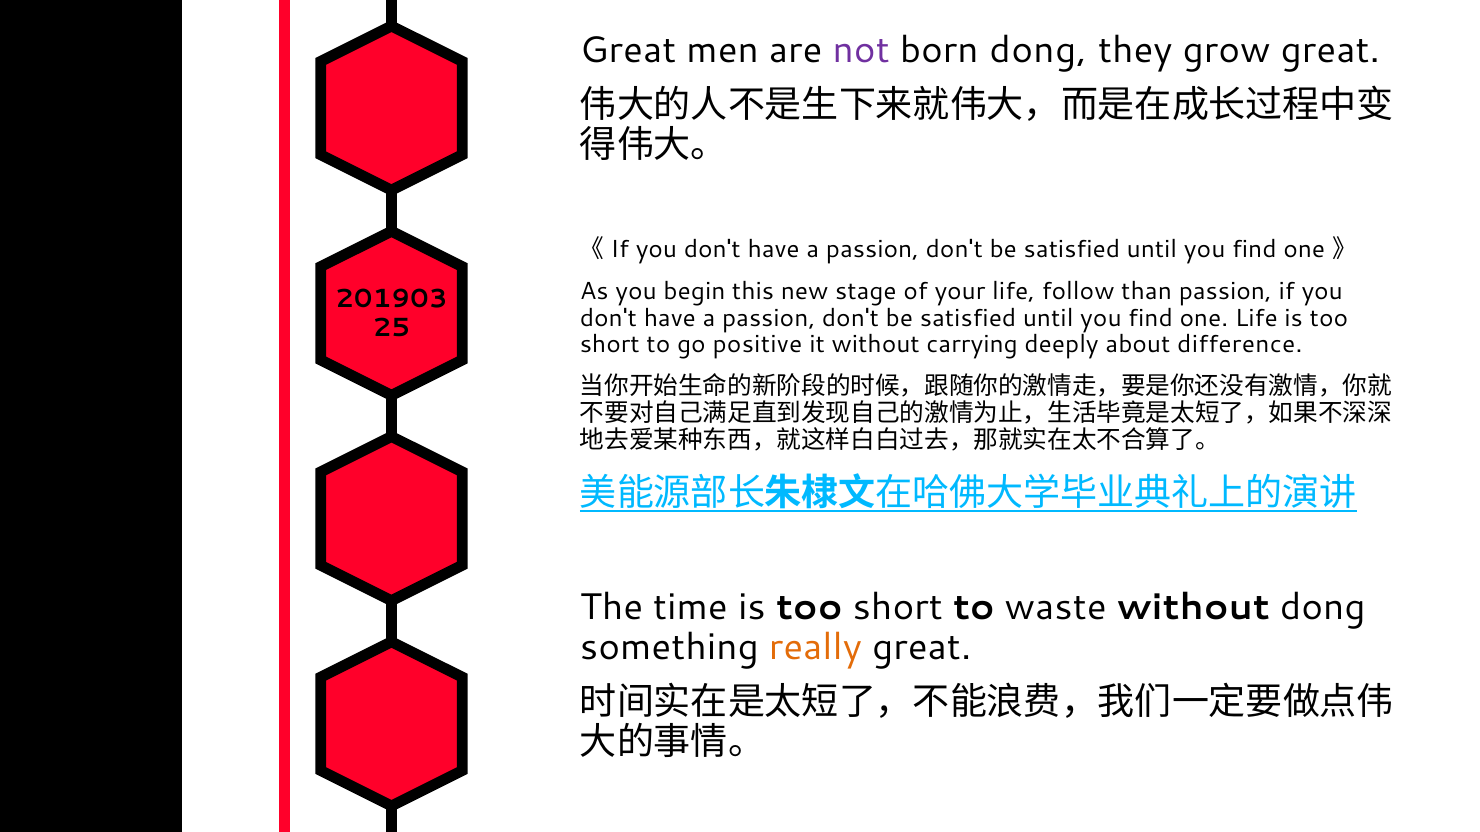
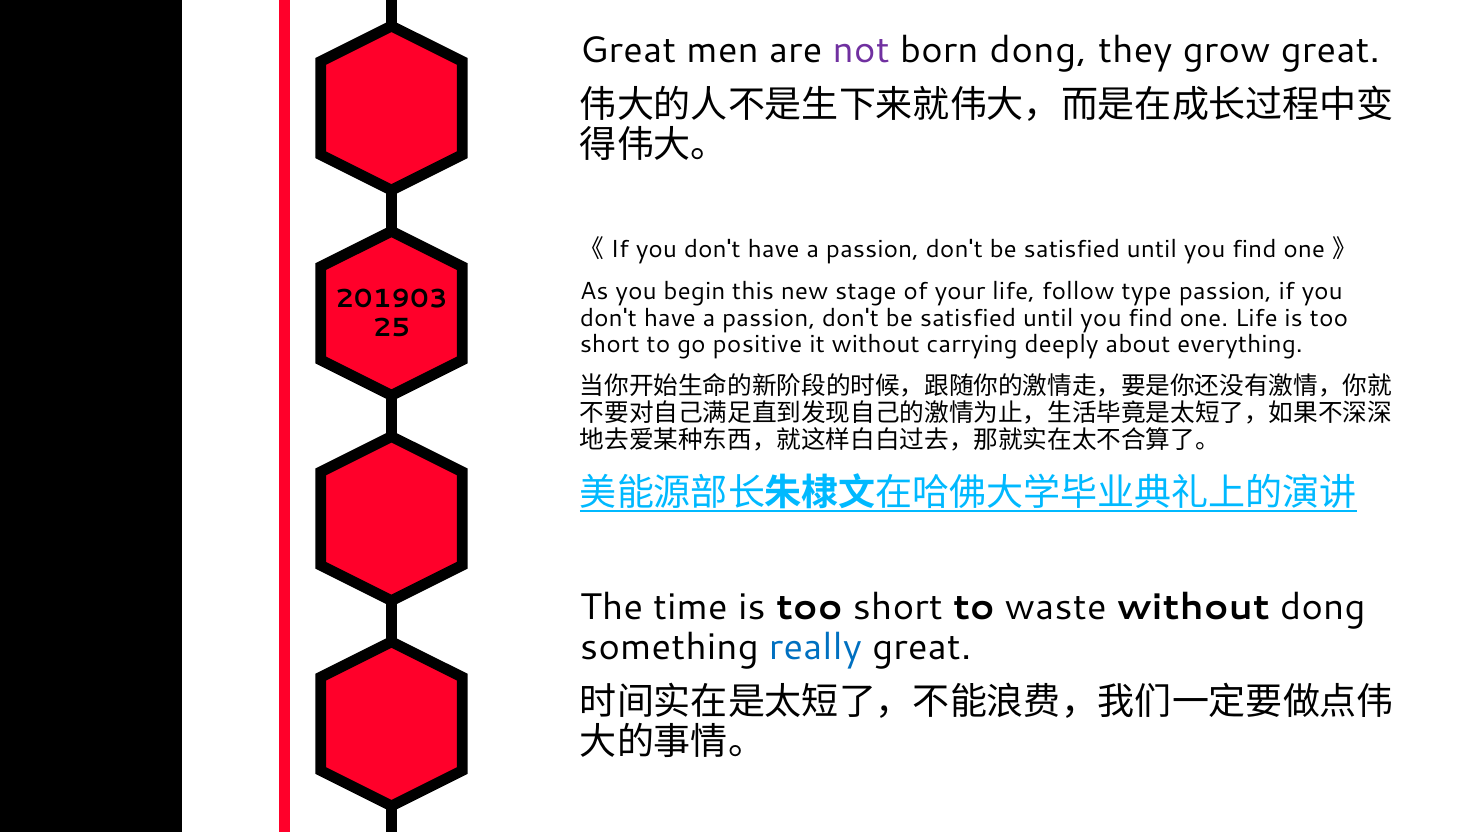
than: than -> type
difference: difference -> everything
really colour: orange -> blue
